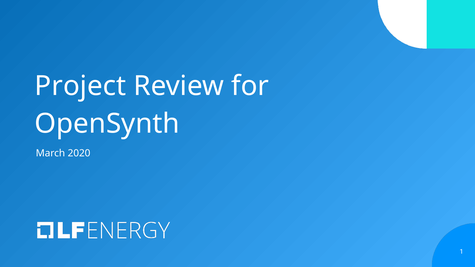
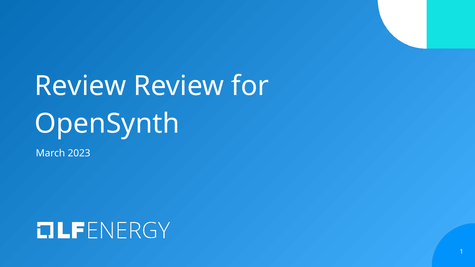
Project at (80, 86): Project -> Review
2020: 2020 -> 2023
